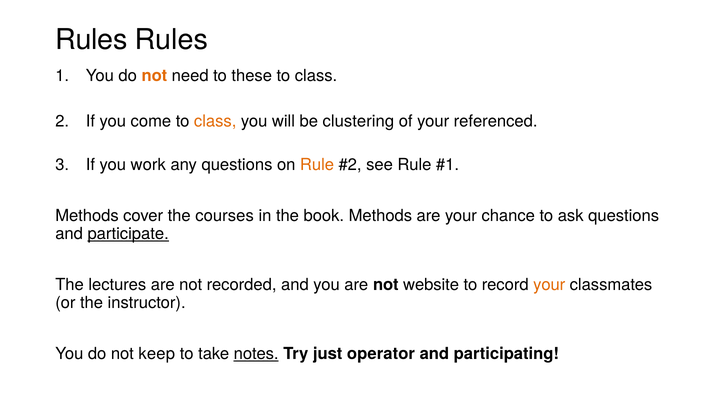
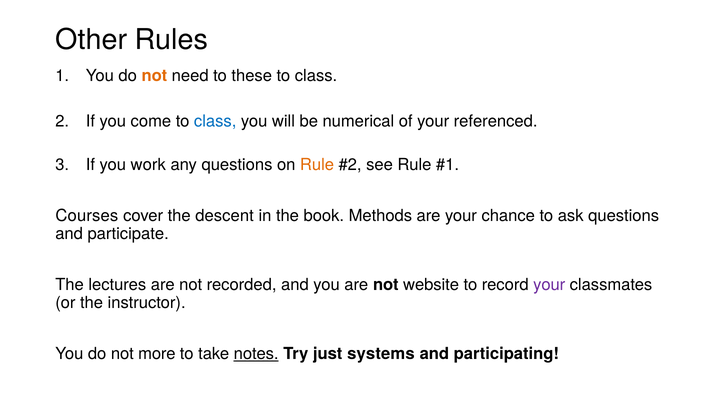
Rules at (91, 40): Rules -> Other
class at (215, 121) colour: orange -> blue
clustering: clustering -> numerical
Methods at (87, 216): Methods -> Courses
courses: courses -> descent
participate underline: present -> none
your at (549, 285) colour: orange -> purple
keep: keep -> more
operator: operator -> systems
